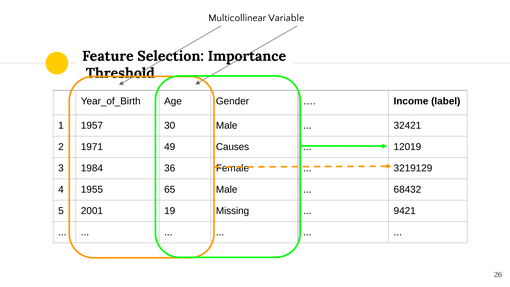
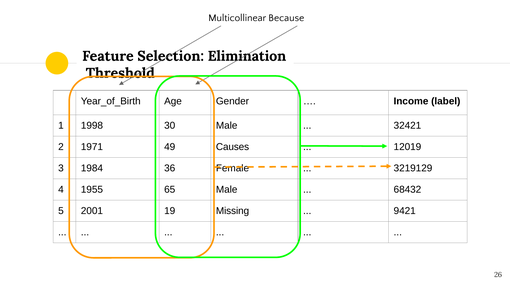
Variable: Variable -> Because
Importance: Importance -> Elimination
1957: 1957 -> 1998
